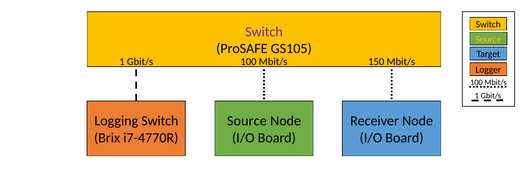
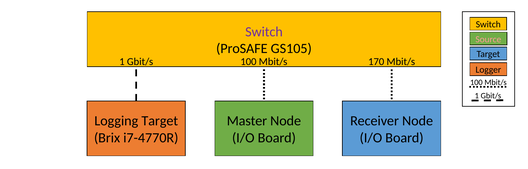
Source at (488, 39) colour: yellow -> pink
150: 150 -> 170
Logging Switch: Switch -> Target
Source at (247, 121): Source -> Master
